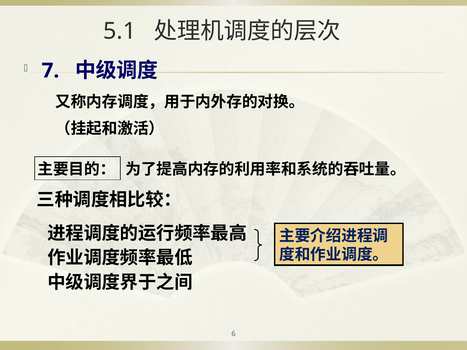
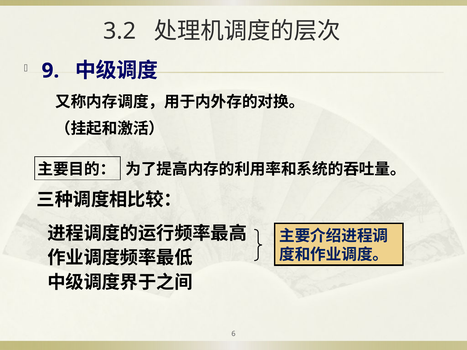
5.1: 5.1 -> 3.2
7: 7 -> 9
